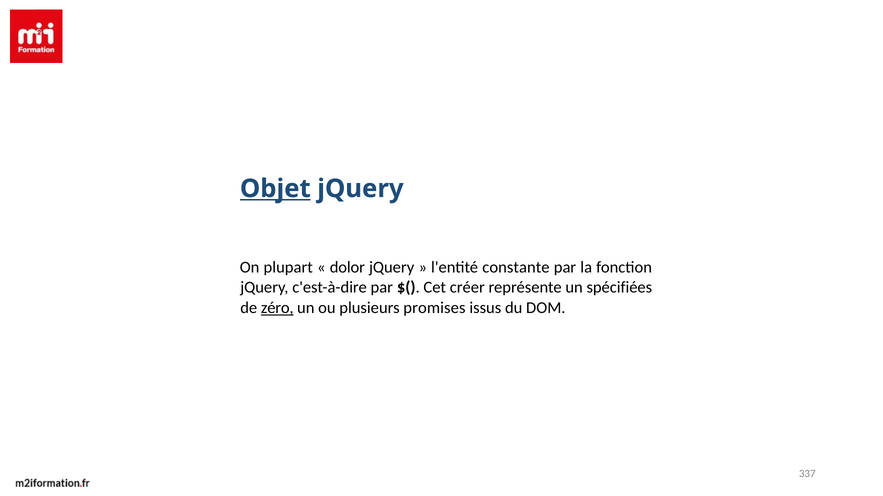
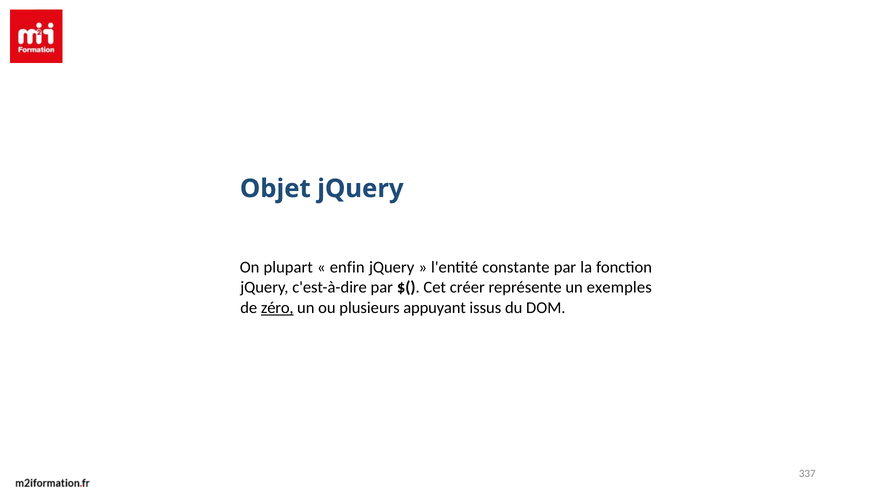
Objet underline: present -> none
dolor: dolor -> enfin
spécifiées: spécifiées -> exemples
promises: promises -> appuyant
